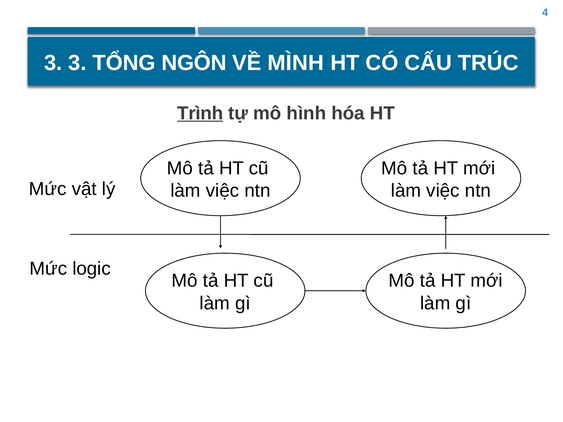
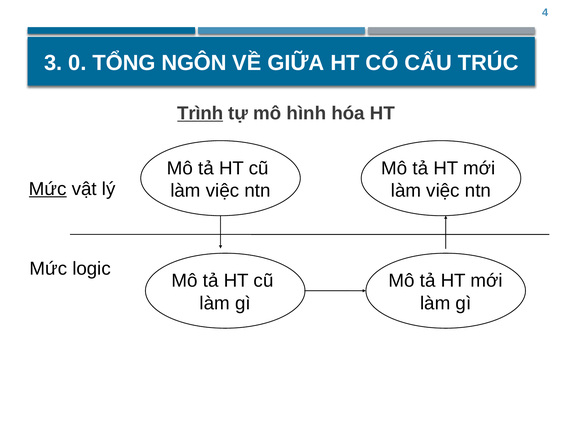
3 3: 3 -> 0
MÌNH: MÌNH -> GIỮA
Mức at (48, 189) underline: none -> present
